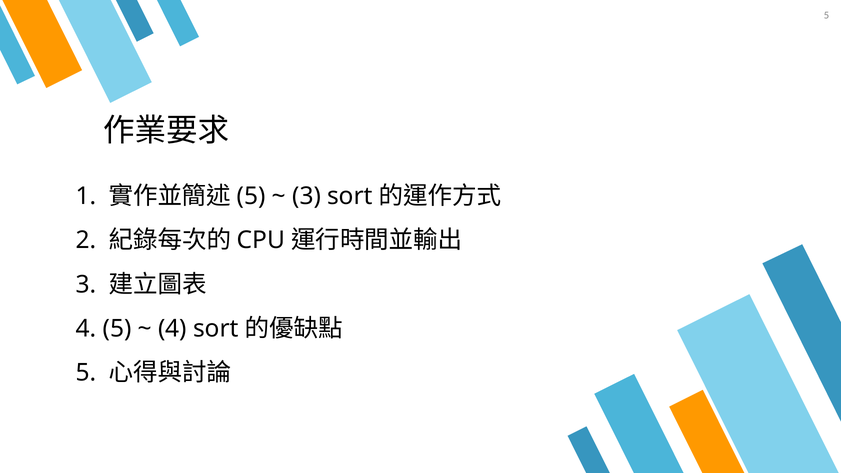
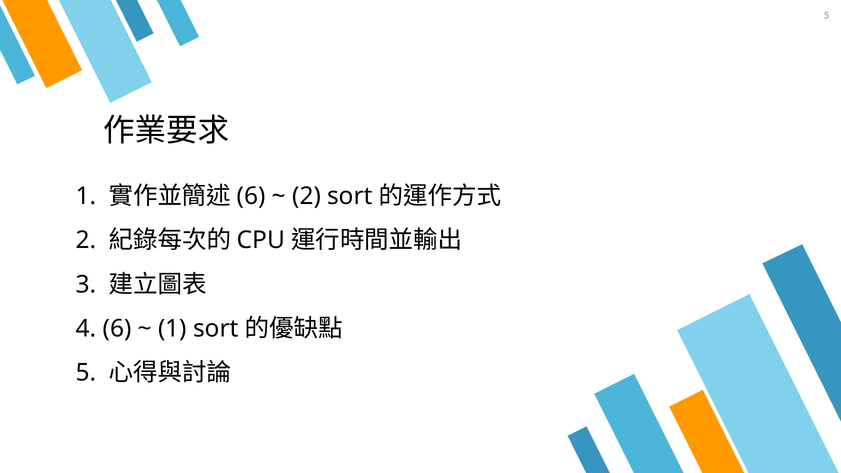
5 at (251, 196): 5 -> 6
3 at (307, 196): 3 -> 2
4 5: 5 -> 6
4 at (172, 329): 4 -> 1
